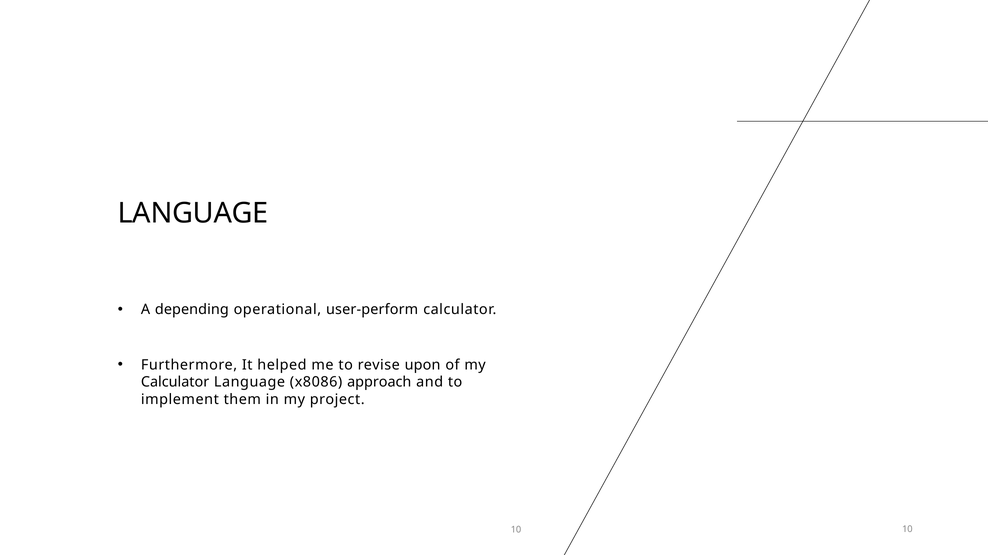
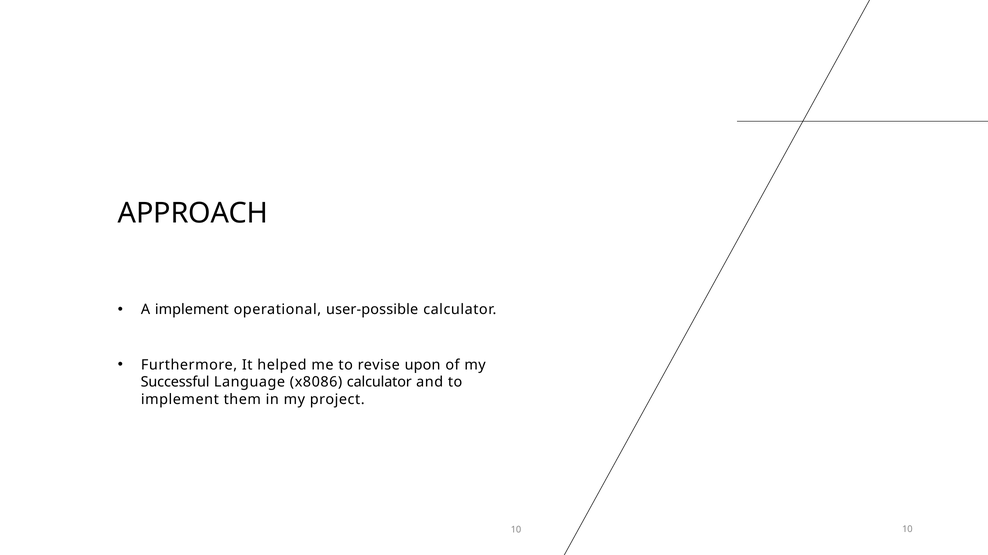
LANGUAGE at (193, 214): LANGUAGE -> APPROACH
A depending: depending -> implement
user-perform: user-perform -> user-possible
Calculator at (175, 383): Calculator -> Successful
x8086 approach: approach -> calculator
